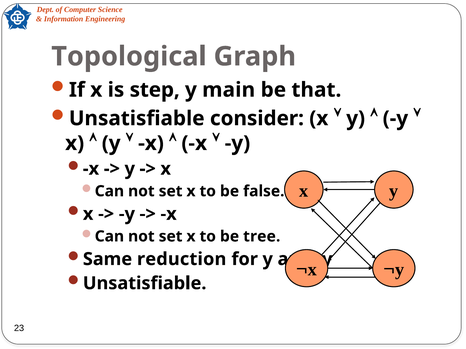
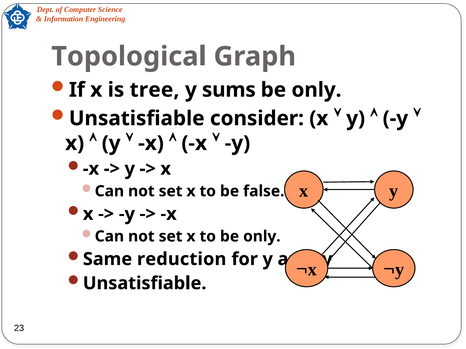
step: step -> tree
main: main -> sums
that at (316, 90): that -> only
to be tree: tree -> only
